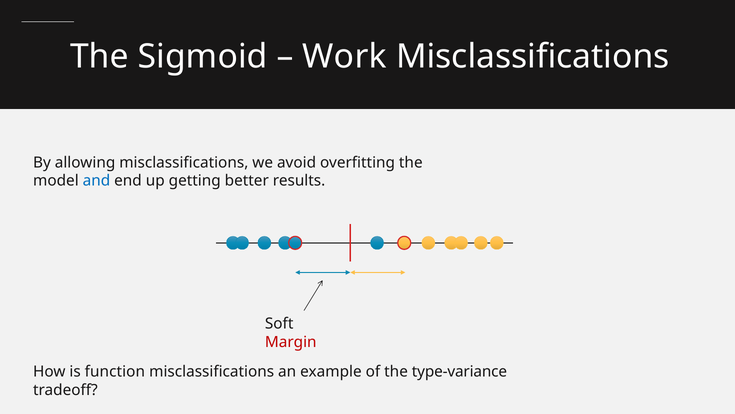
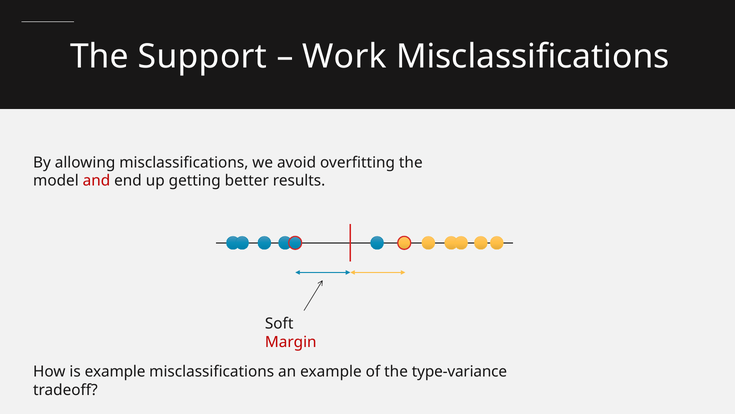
Sigmoid: Sigmoid -> Support
and colour: blue -> red
is function: function -> example
